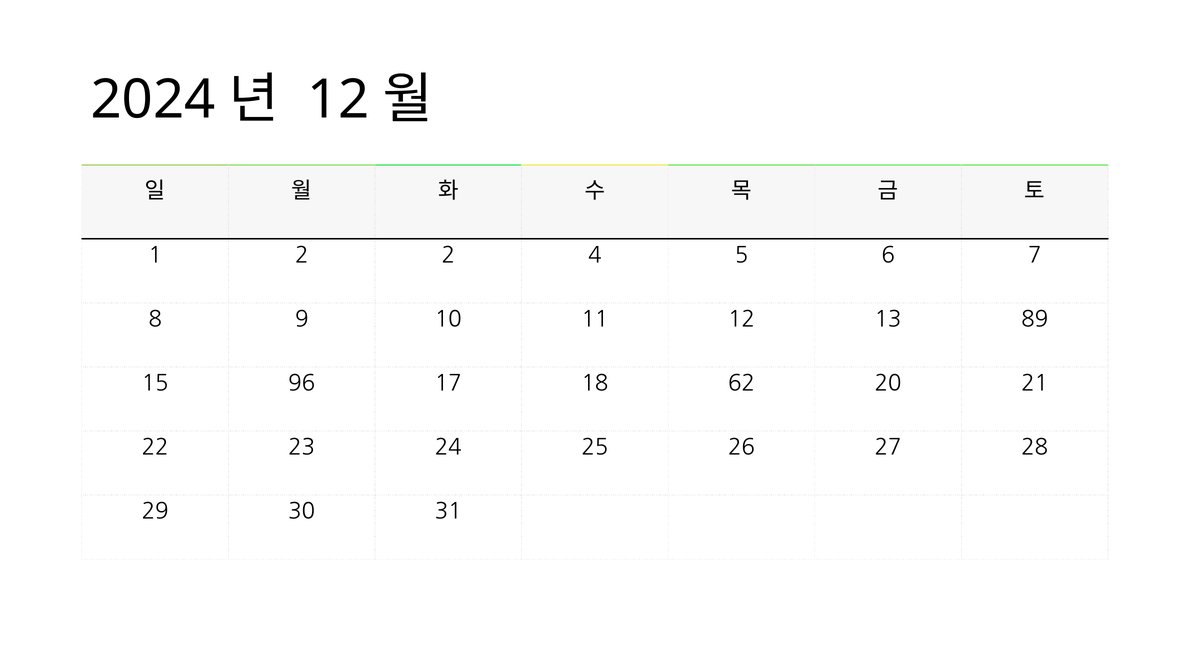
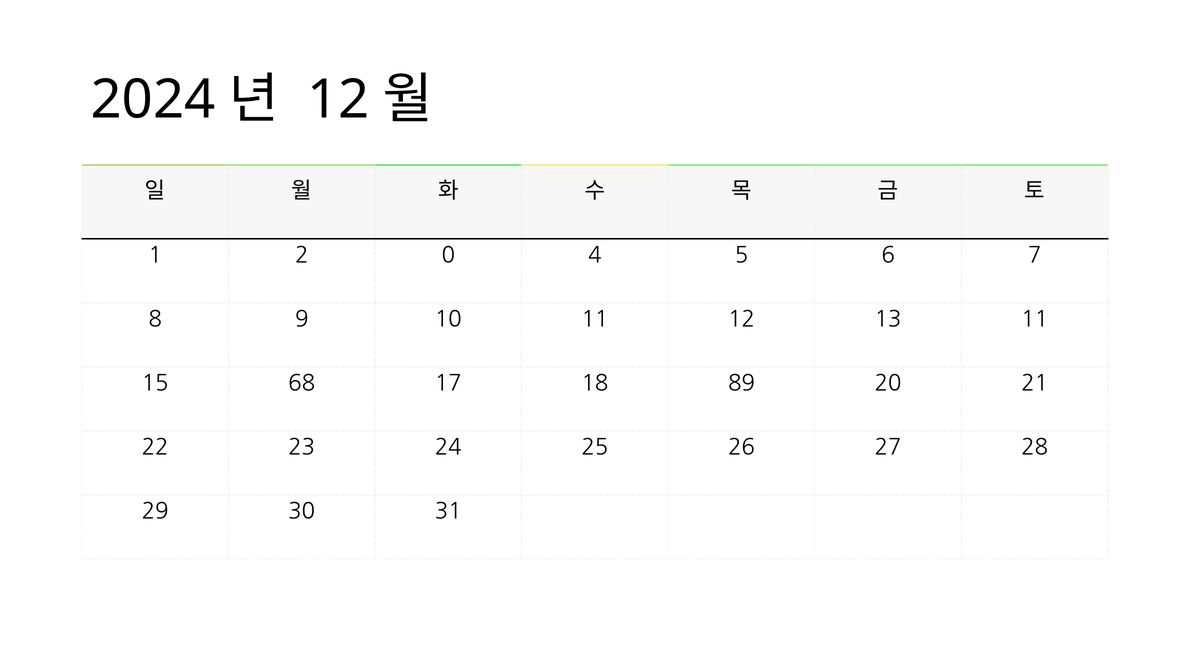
2 2: 2 -> 0
13 89: 89 -> 11
96: 96 -> 68
62: 62 -> 89
